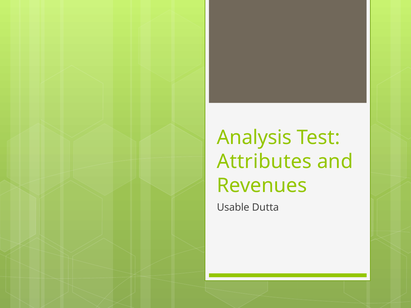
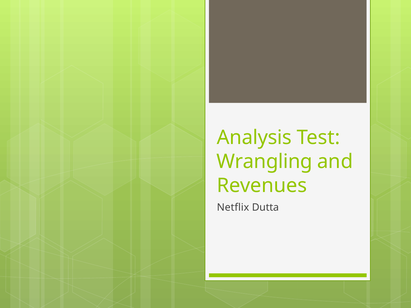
Attributes: Attributes -> Wrangling
Usable: Usable -> Netflix
